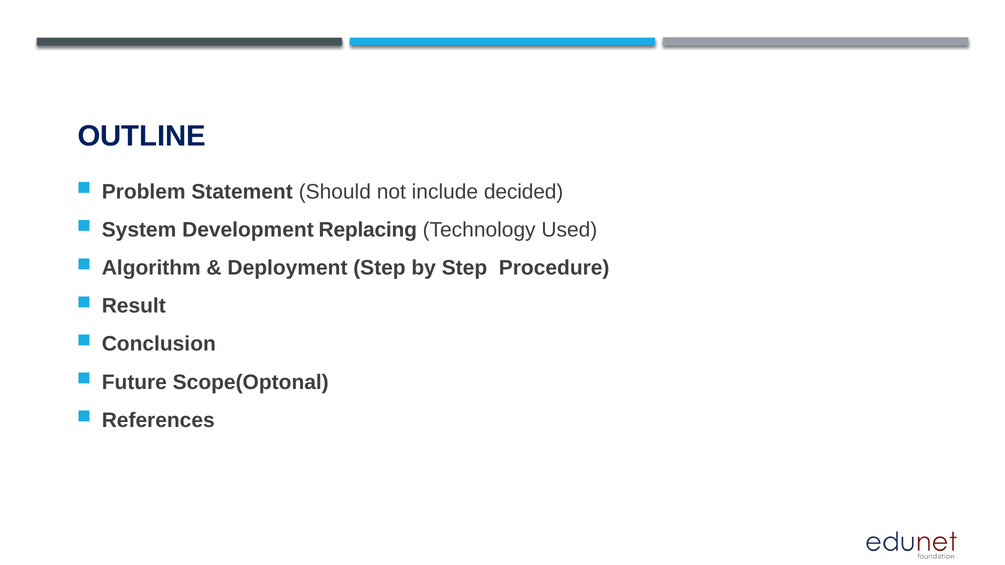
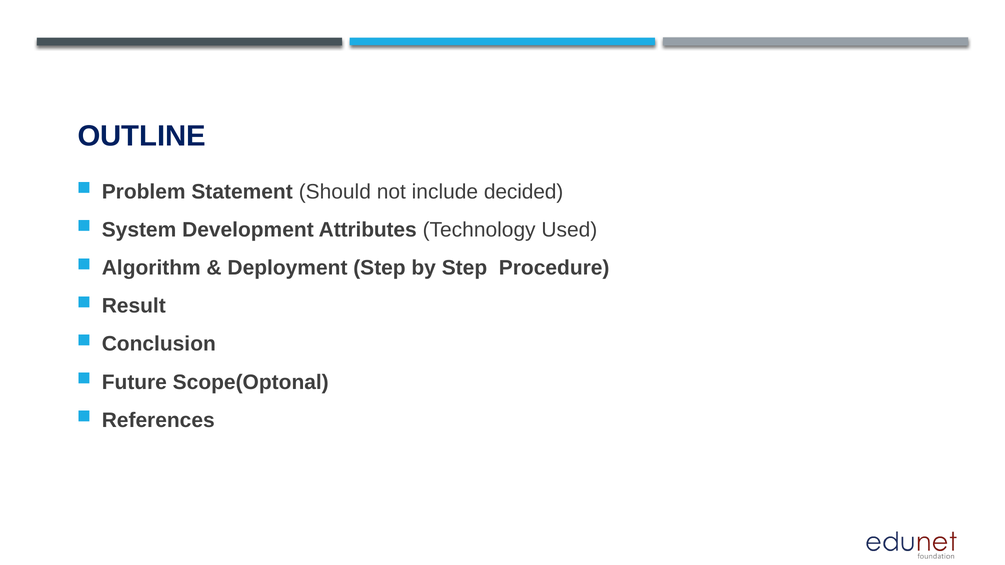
Replacing: Replacing -> Attributes
